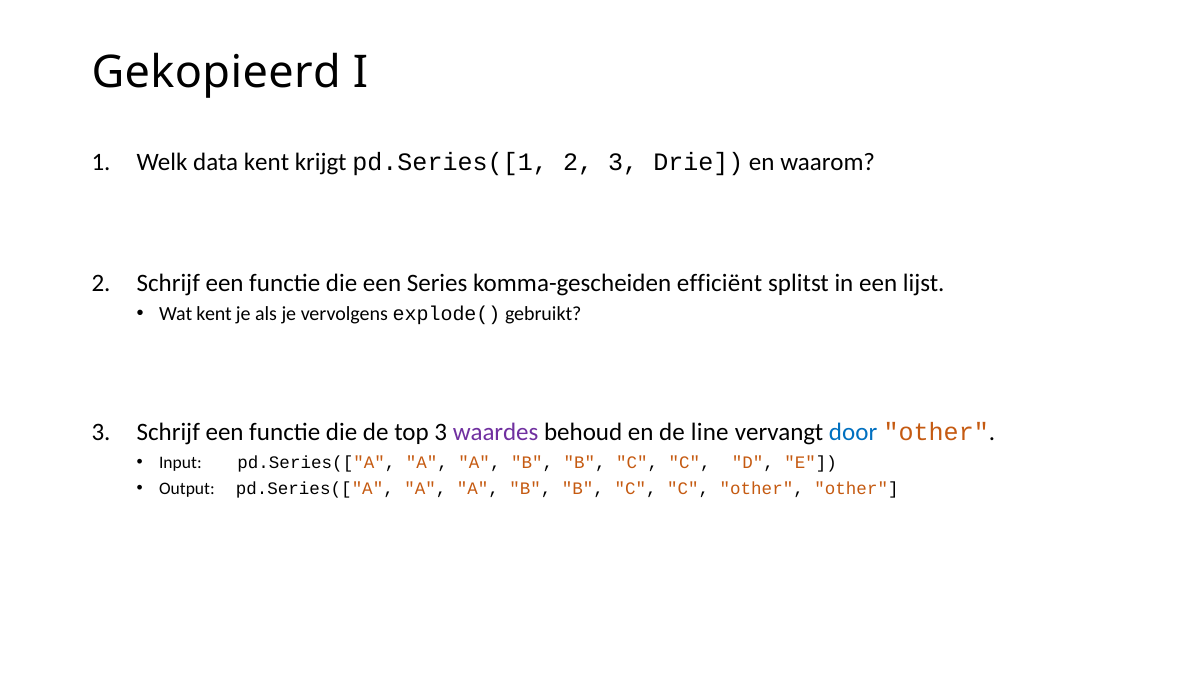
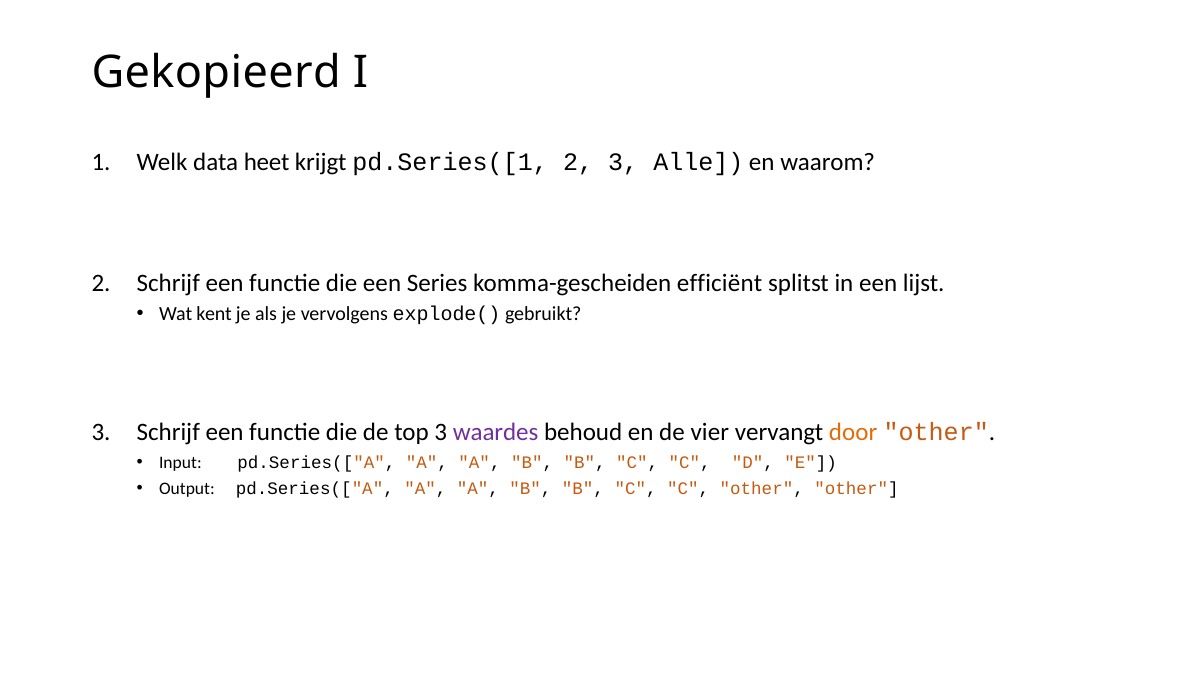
data kent: kent -> heet
Drie: Drie -> Alle
line: line -> vier
door colour: blue -> orange
